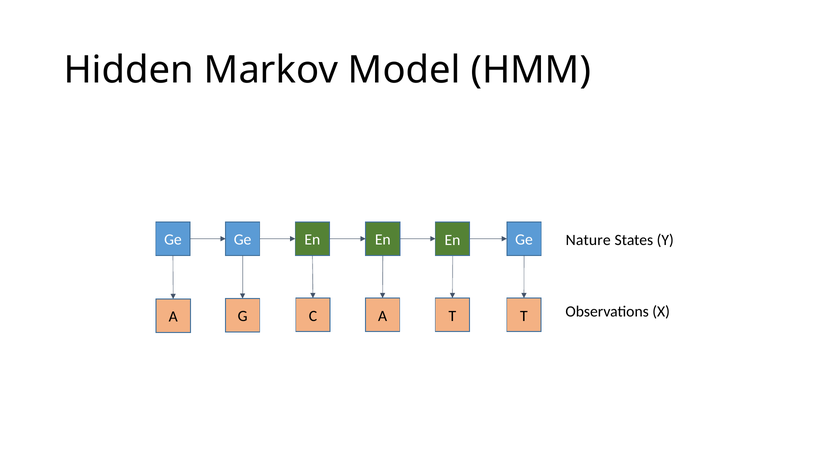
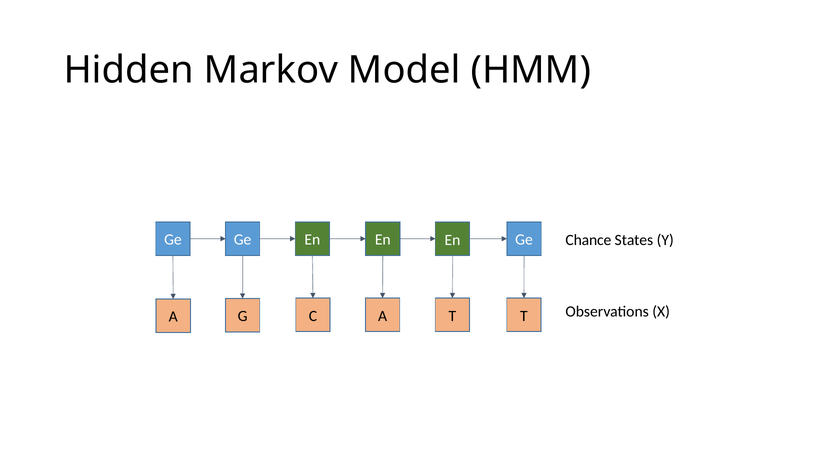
Nature: Nature -> Chance
